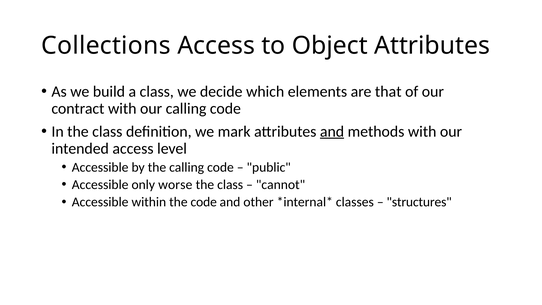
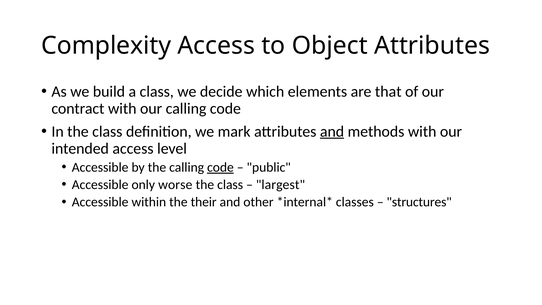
Collections: Collections -> Complexity
code at (220, 167) underline: none -> present
cannot: cannot -> largest
the code: code -> their
